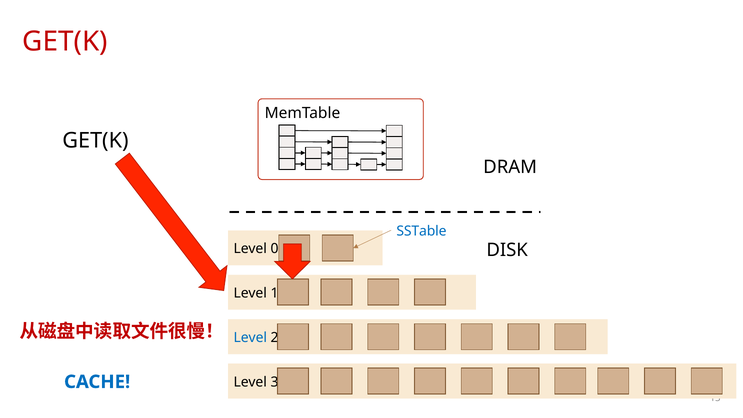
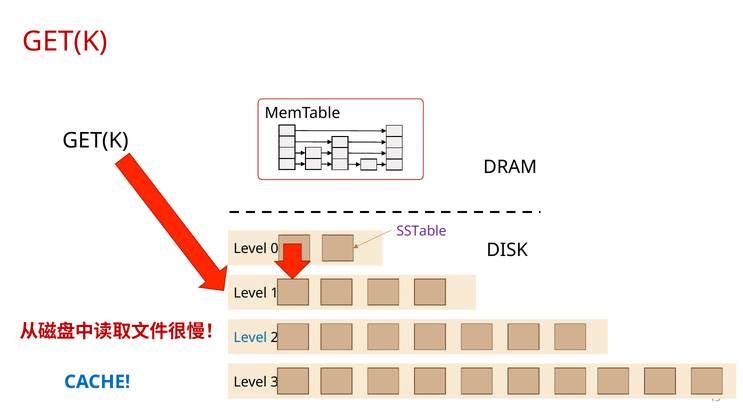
SSTable colour: blue -> purple
